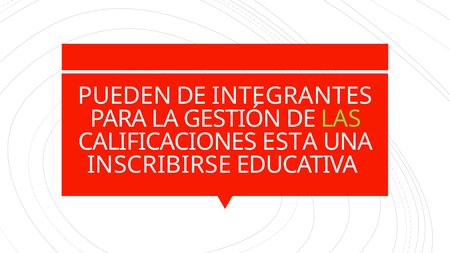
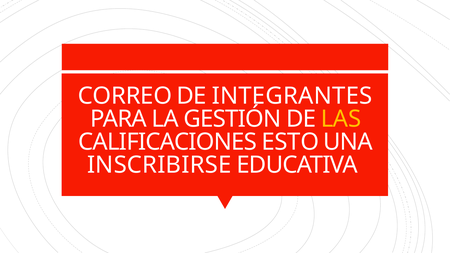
PUEDEN: PUEDEN -> CORREO
LAS colour: light green -> yellow
ESTA: ESTA -> ESTO
